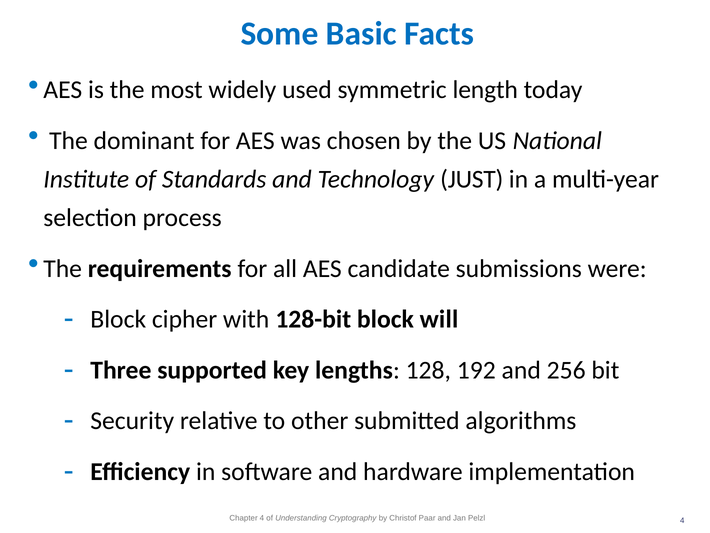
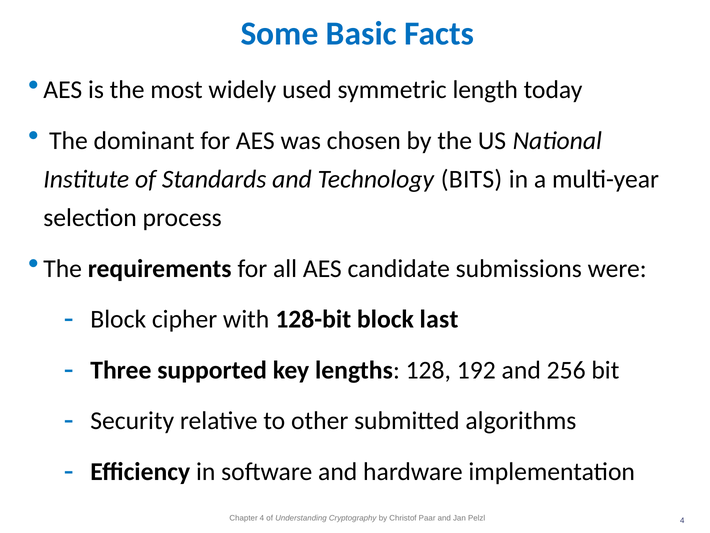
JUST: JUST -> BITS
will: will -> last
